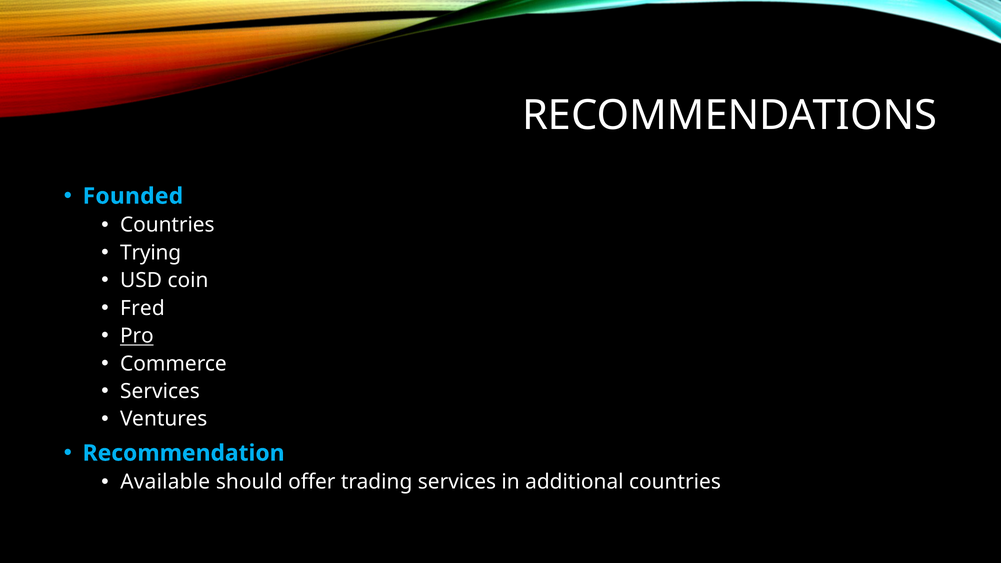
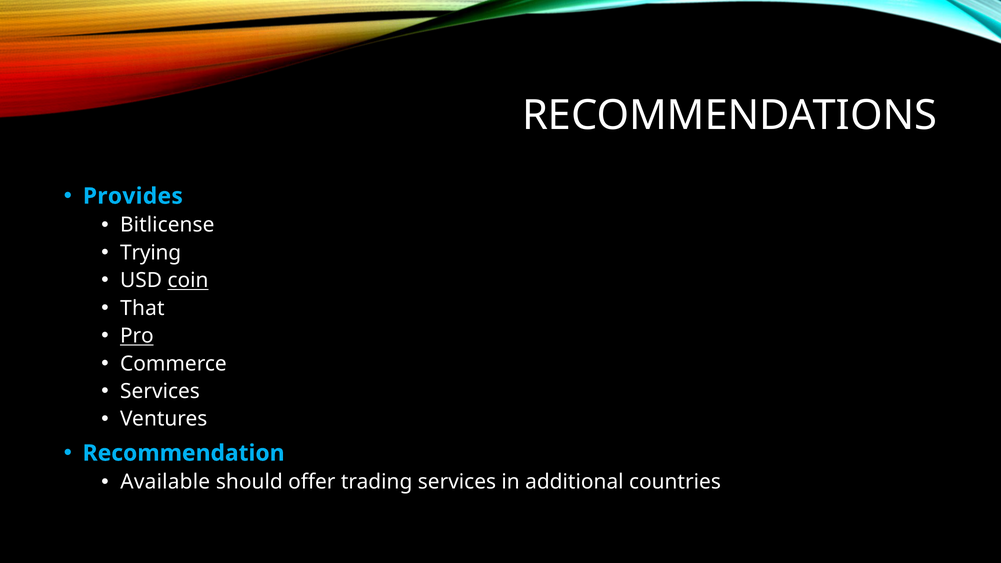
Founded: Founded -> Provides
Countries at (167, 225): Countries -> Bitlicense
coin underline: none -> present
Fred: Fred -> That
